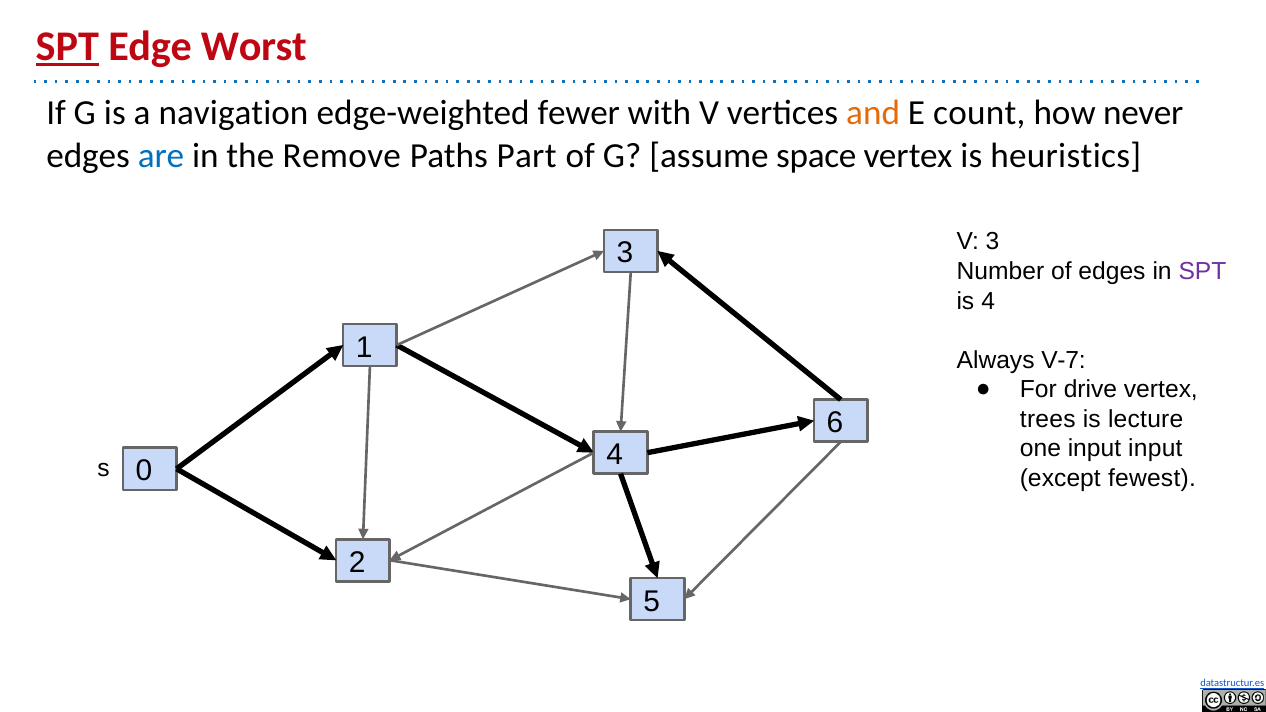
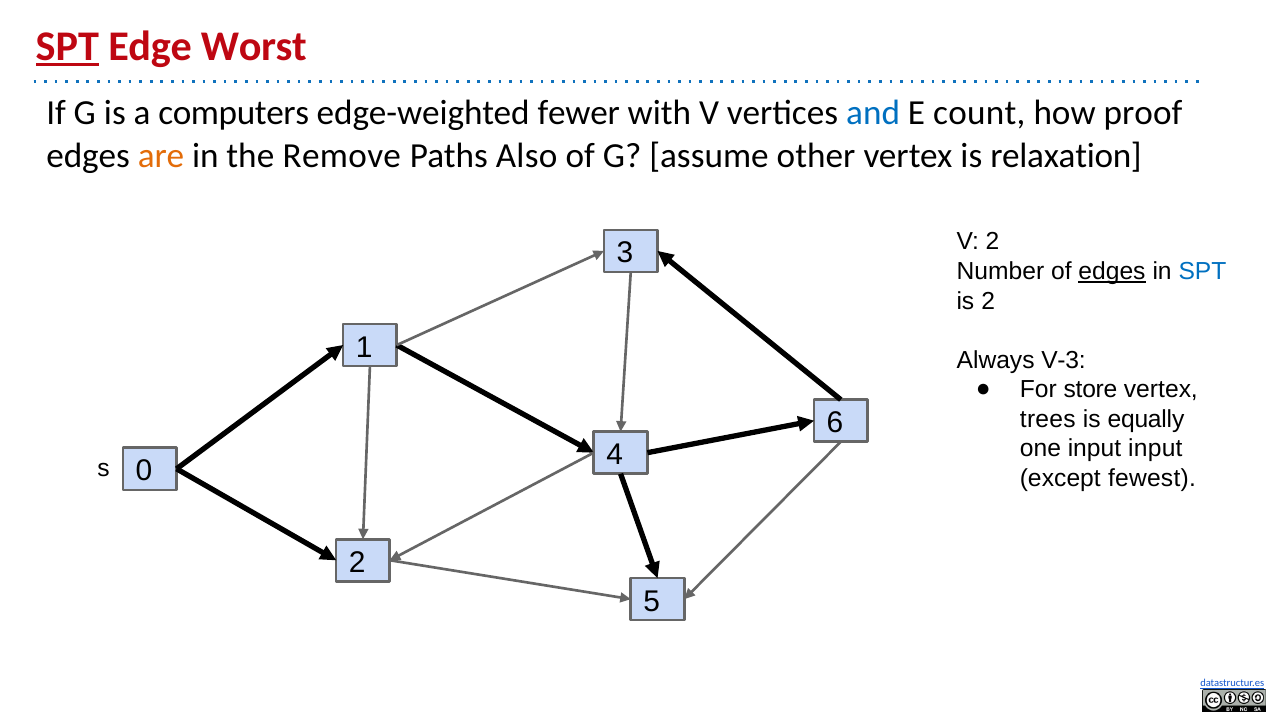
navigation: navigation -> computers
and colour: orange -> blue
never: never -> proof
are colour: blue -> orange
Part: Part -> Also
space: space -> other
heuristics: heuristics -> relaxation
V 3: 3 -> 2
edges at (1112, 271) underline: none -> present
SPT at (1202, 271) colour: purple -> blue
is 4: 4 -> 2
V-7: V-7 -> V-3
drive: drive -> store
lecture: lecture -> equally
